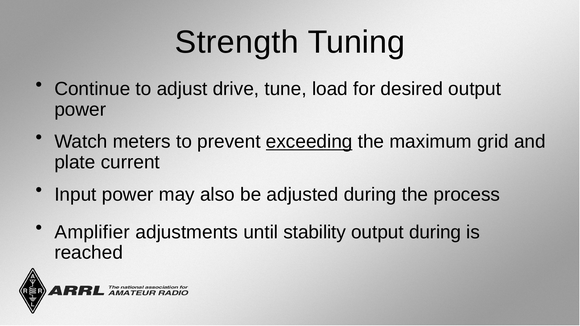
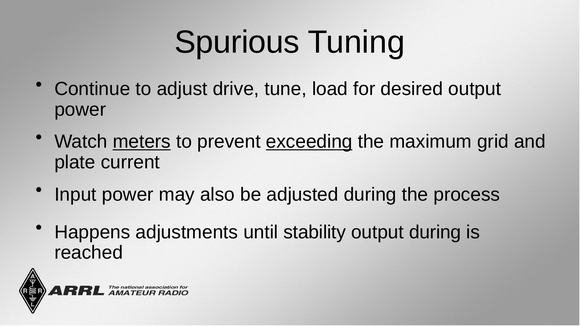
Strength: Strength -> Spurious
meters underline: none -> present
Amplifier: Amplifier -> Happens
